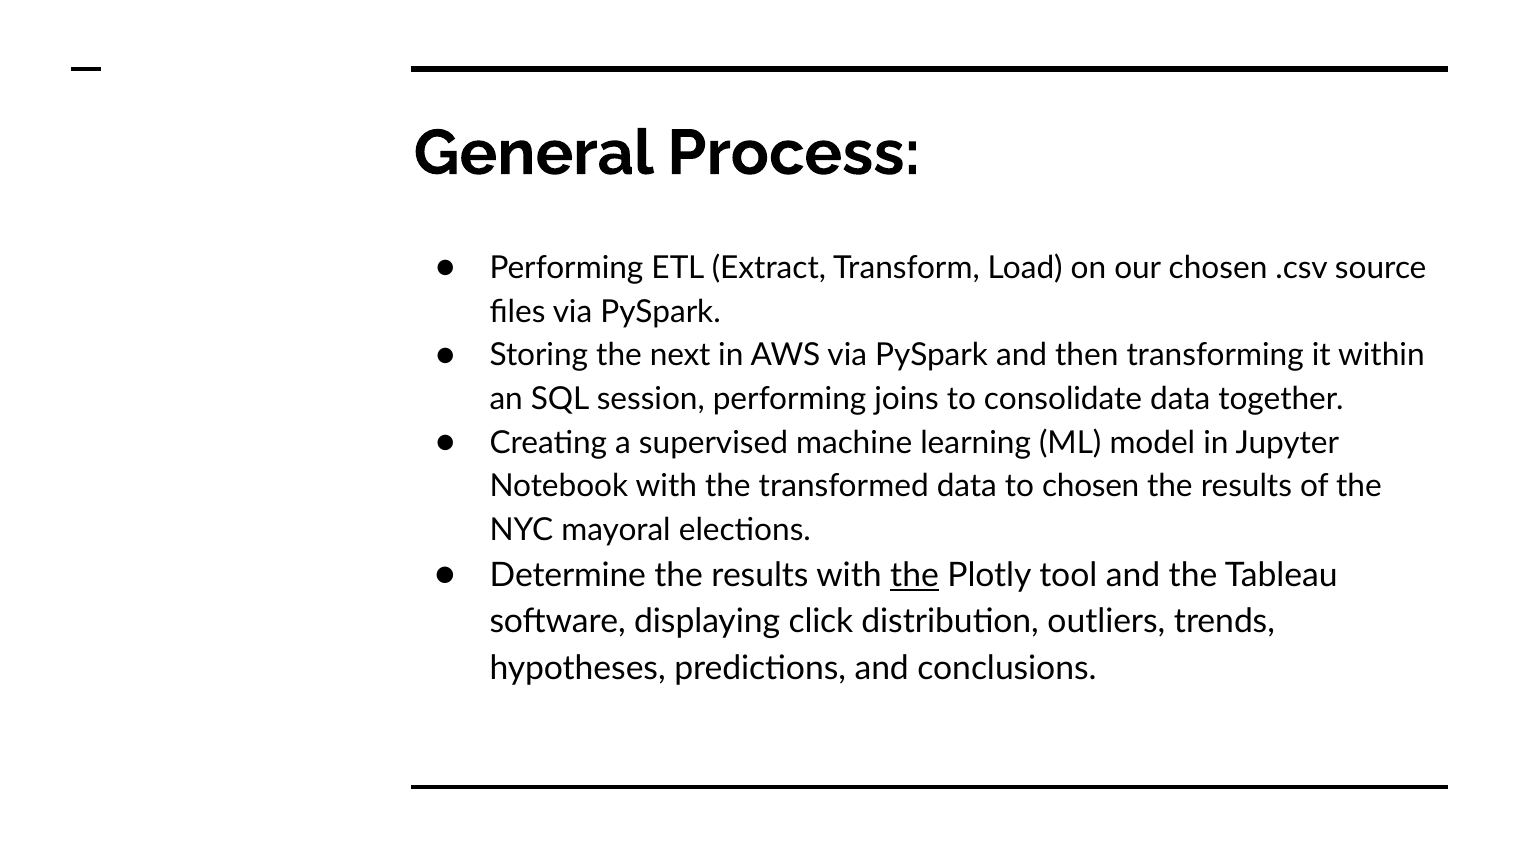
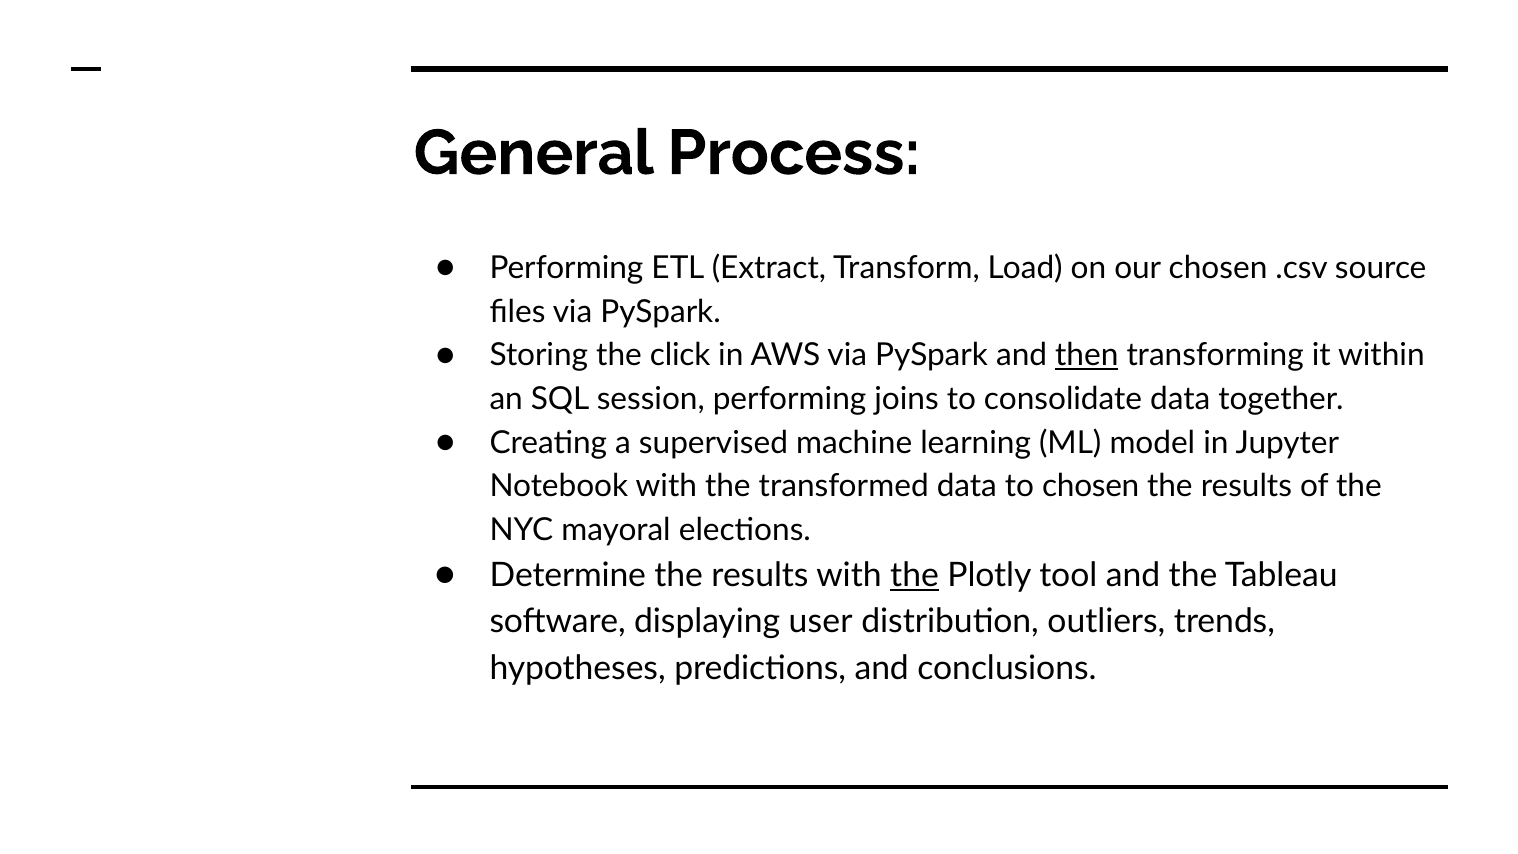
next: next -> click
then underline: none -> present
click: click -> user
